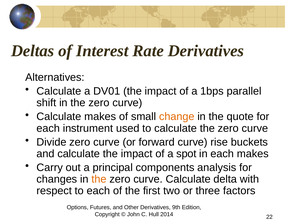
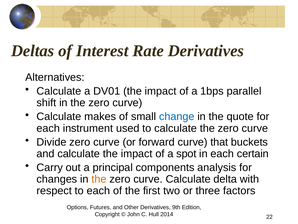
change colour: orange -> blue
rise: rise -> that
each makes: makes -> certain
